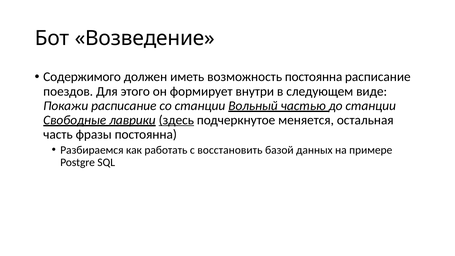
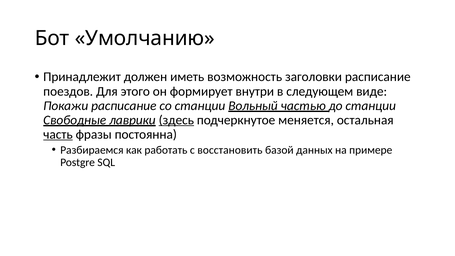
Возведение: Возведение -> Умолчанию
Содержимого: Содержимого -> Принадлежит
возможность постоянна: постоянна -> заголовки
часть underline: none -> present
